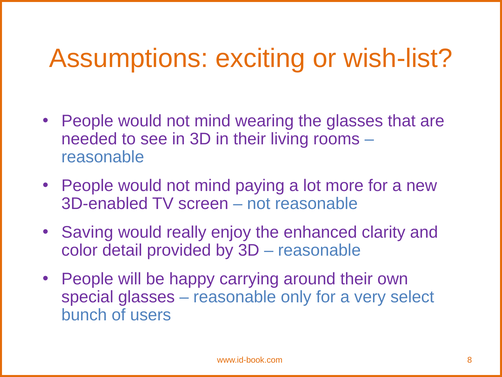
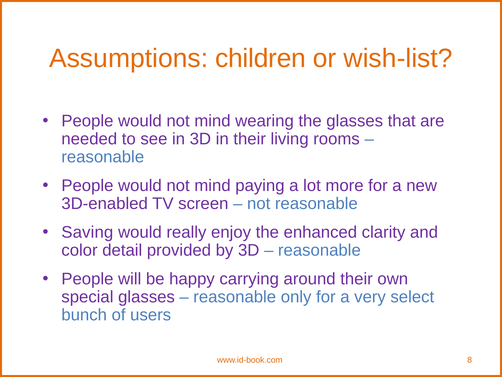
exciting: exciting -> children
